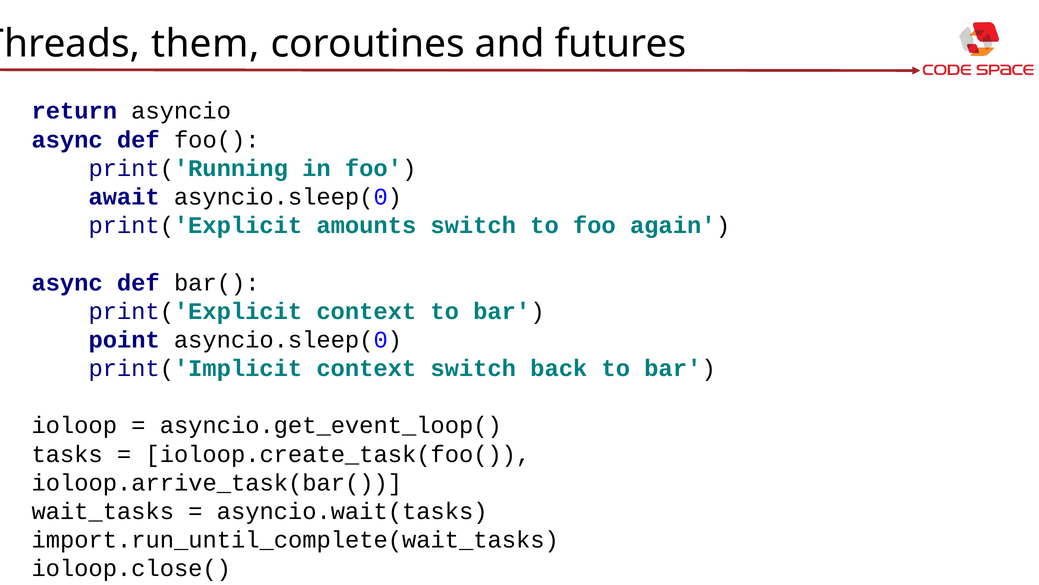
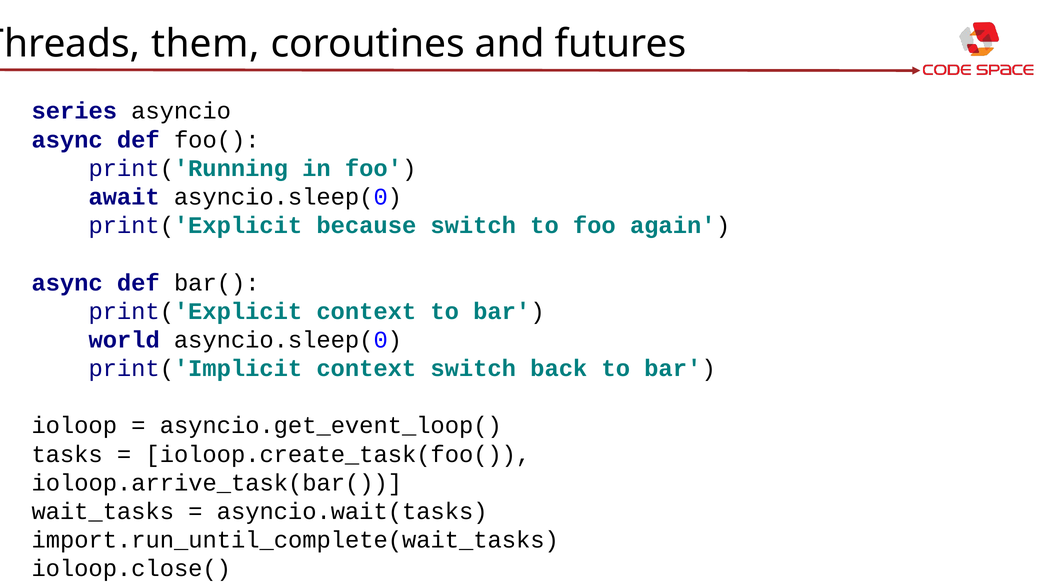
return: return -> series
amounts: amounts -> because
point: point -> world
